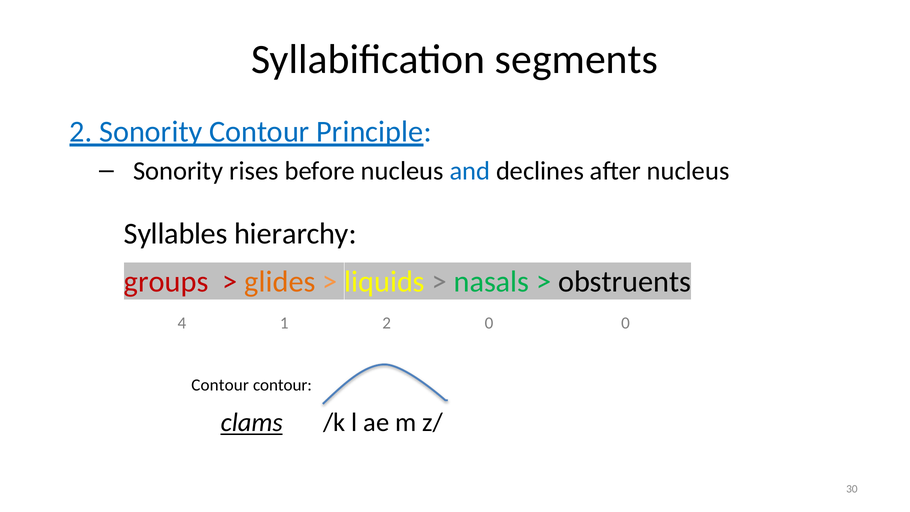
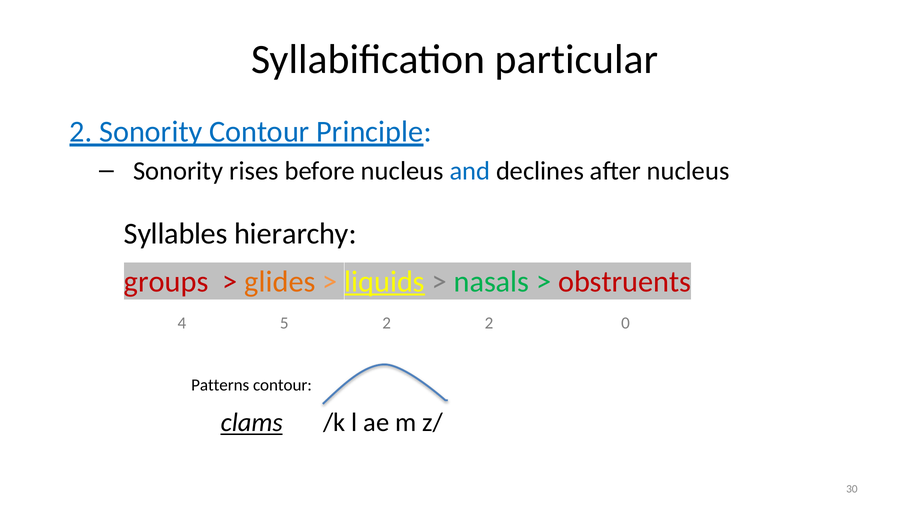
segments: segments -> particular
liquids underline: none -> present
obstruents colour: black -> red
1: 1 -> 5
2 0: 0 -> 2
Contour at (220, 385): Contour -> Patterns
